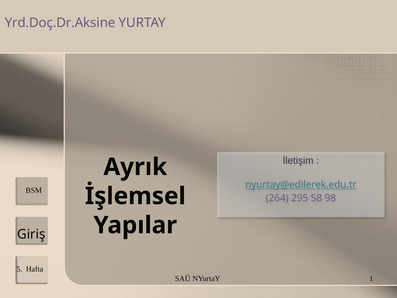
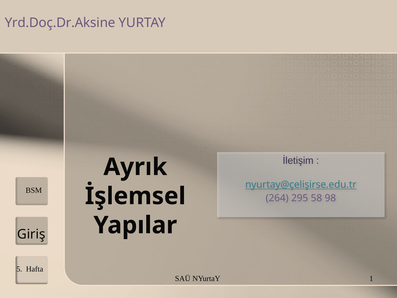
nyurtay@edilerek.edu.tr: nyurtay@edilerek.edu.tr -> nyurtay@çelişirse.edu.tr
